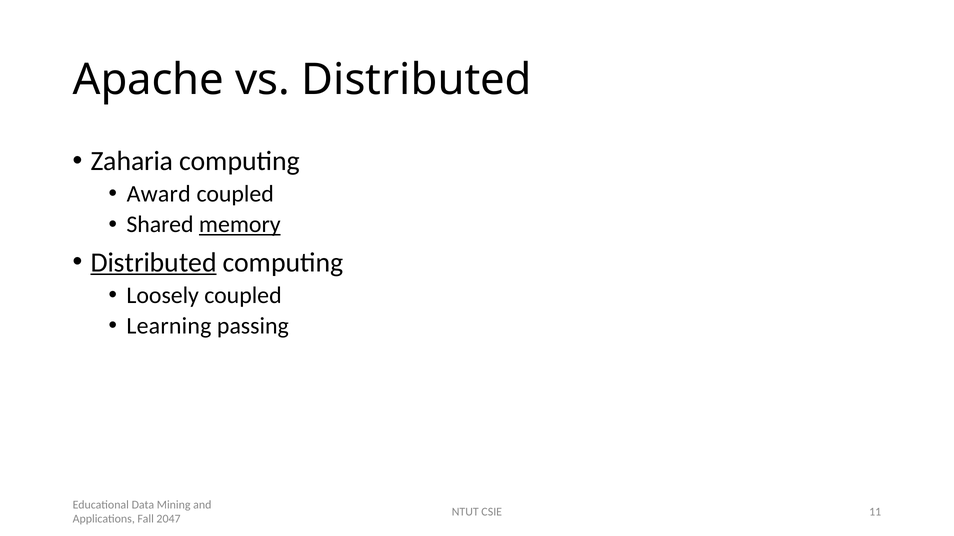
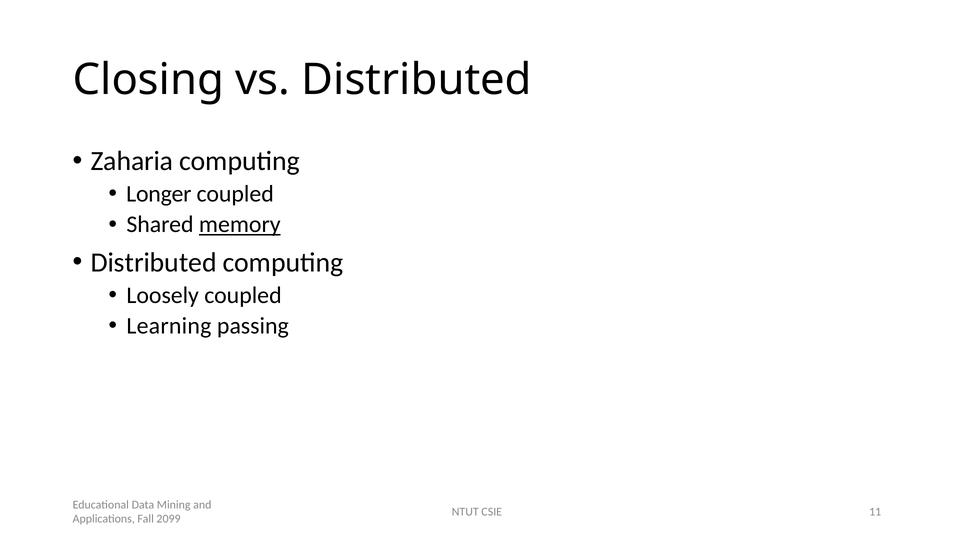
Apache: Apache -> Closing
Award: Award -> Longer
Distributed at (154, 263) underline: present -> none
2047: 2047 -> 2099
